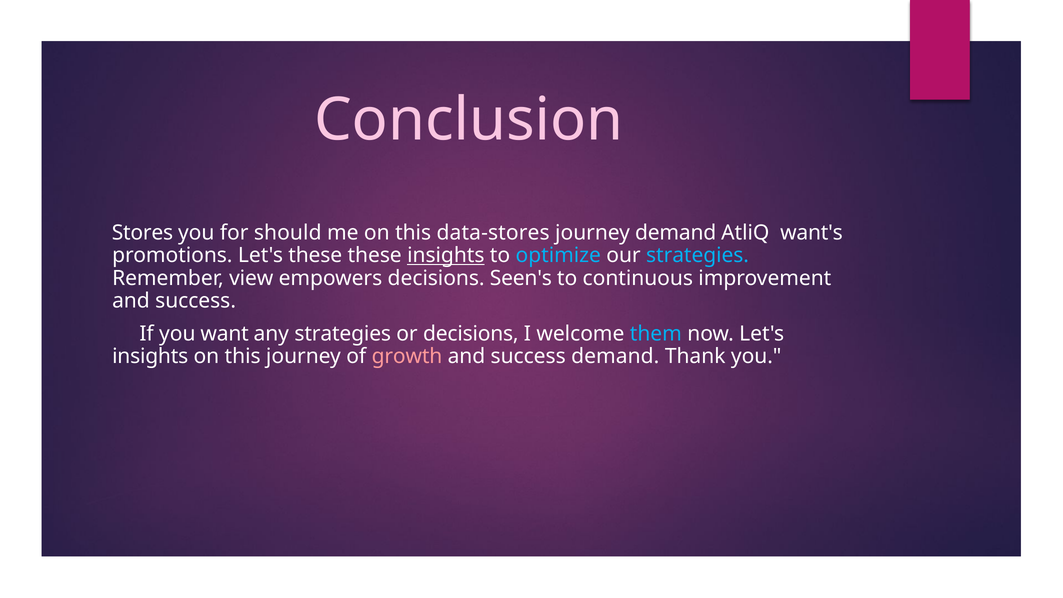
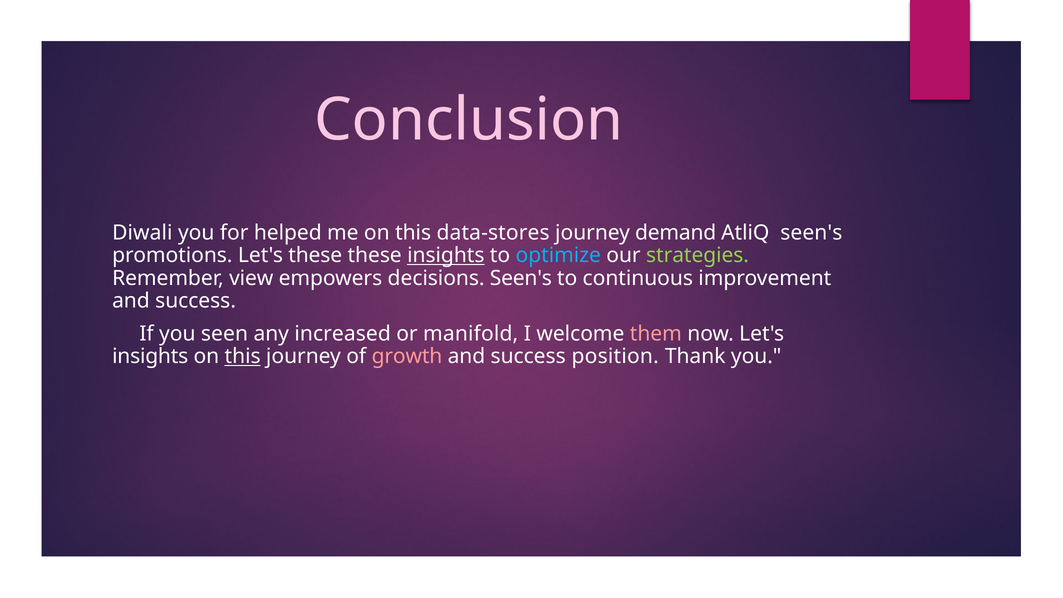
Stores: Stores -> Diwali
should: should -> helped
AtliQ want's: want's -> seen's
strategies at (698, 256) colour: light blue -> light green
want: want -> seen
any strategies: strategies -> increased
or decisions: decisions -> manifold
them colour: light blue -> pink
this at (243, 356) underline: none -> present
success demand: demand -> position
